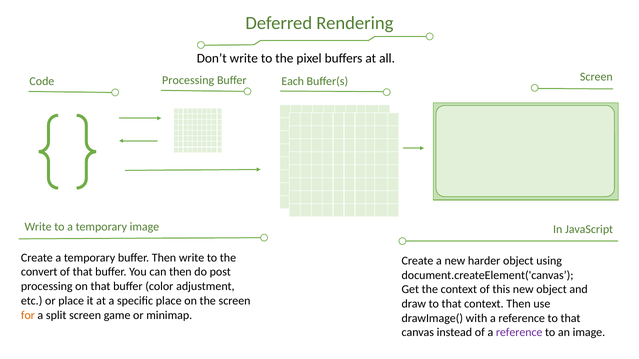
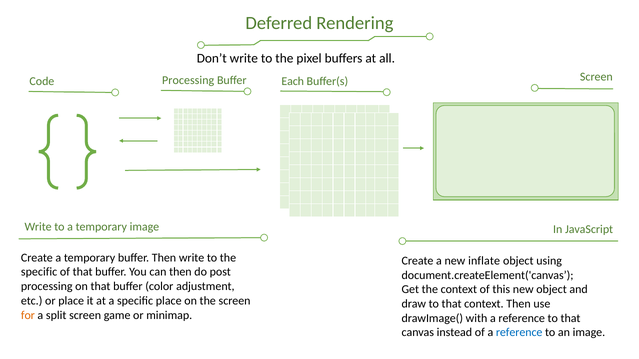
harder: harder -> inflate
convert at (39, 272): convert -> specific
reference at (519, 333) colour: purple -> blue
